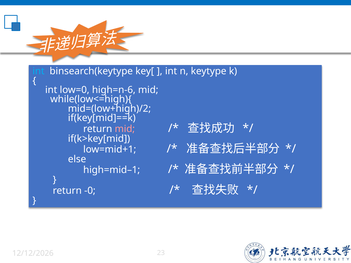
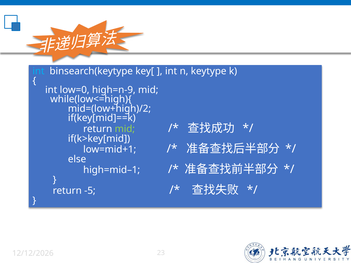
high=n-6: high=n-6 -> high=n-9
mid at (125, 129) colour: pink -> light green
-0: -0 -> -5
